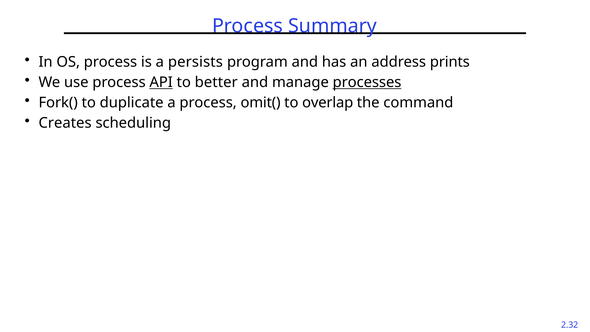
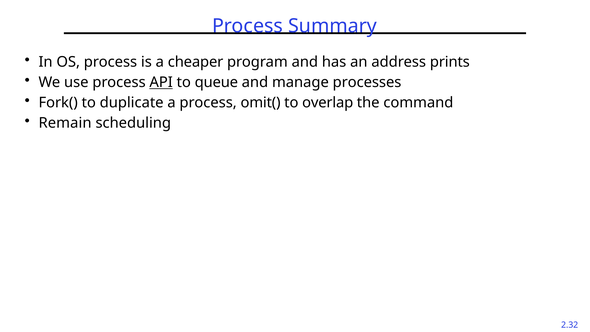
persists: persists -> cheaper
better: better -> queue
processes underline: present -> none
Creates: Creates -> Remain
